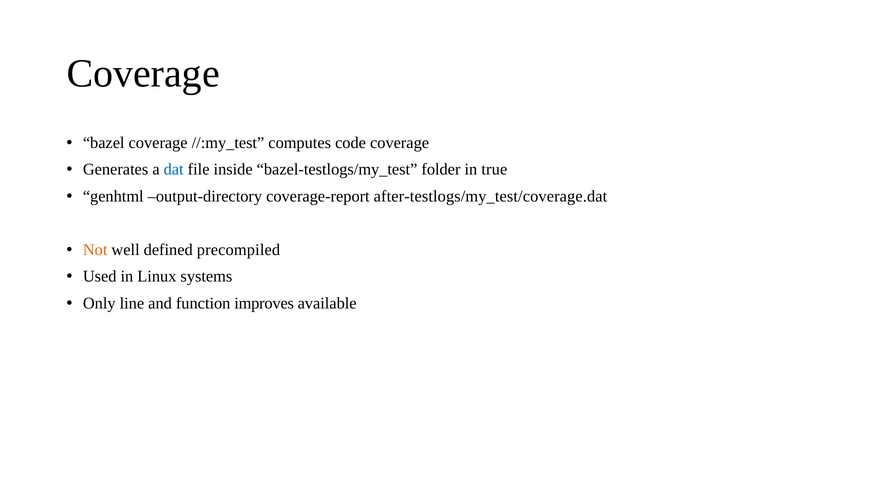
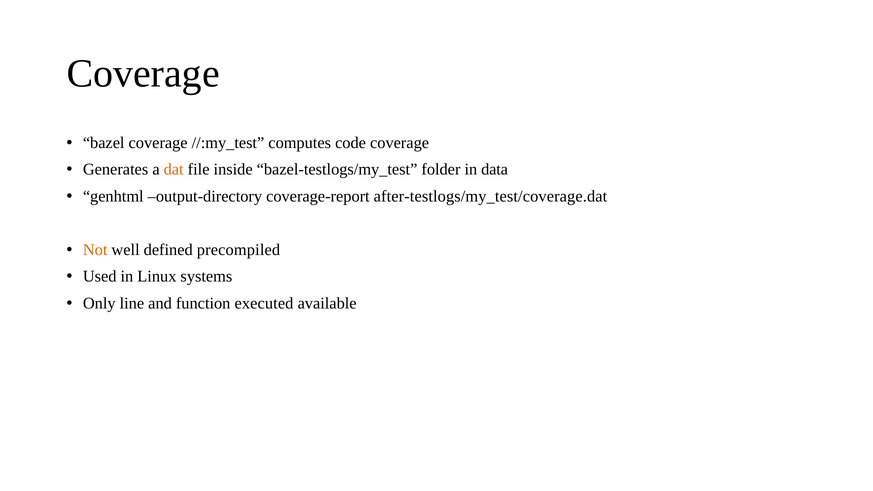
dat colour: blue -> orange
true: true -> data
improves: improves -> executed
